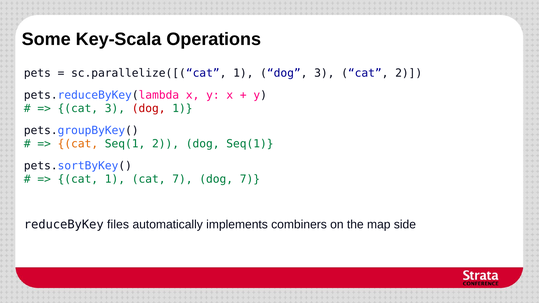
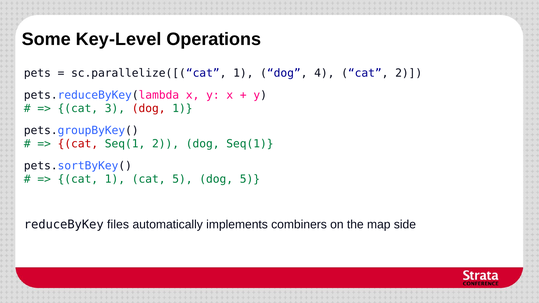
Key-Scala: Key-Scala -> Key-Level
dog 3: 3 -> 4
cat at (78, 144) colour: orange -> red
cat 7: 7 -> 5
dog 7: 7 -> 5
